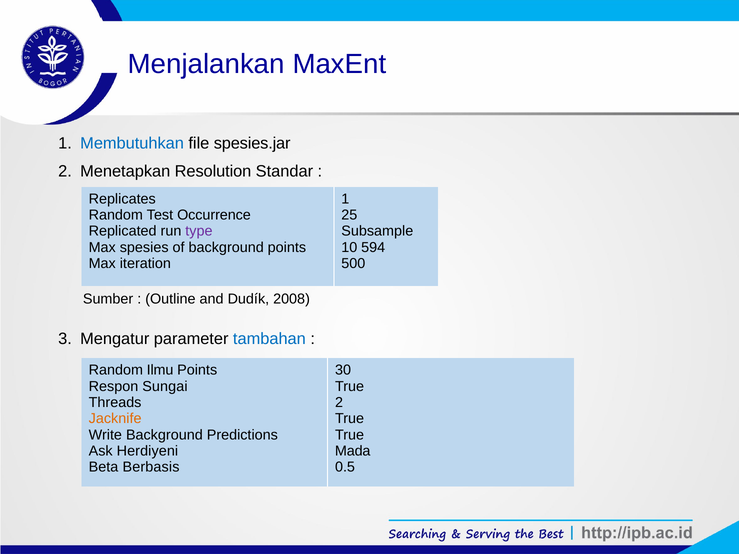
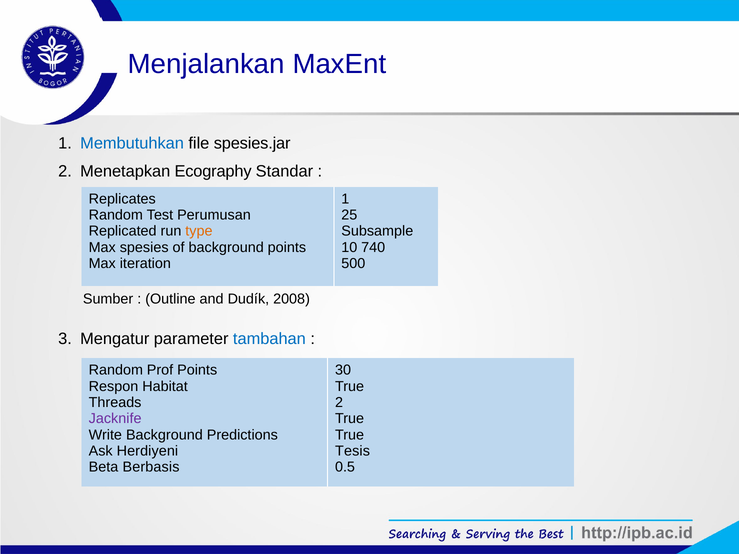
Resolution: Resolution -> Ecography
Occurrence: Occurrence -> Perumusan
type colour: purple -> orange
594: 594 -> 740
Ilmu: Ilmu -> Prof
Sungai: Sungai -> Habitat
Jacknife colour: orange -> purple
Mada: Mada -> Tesis
